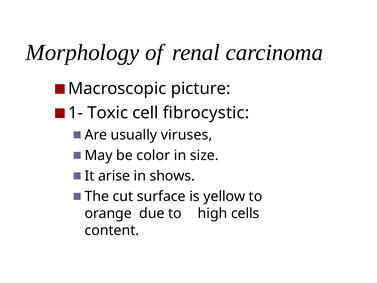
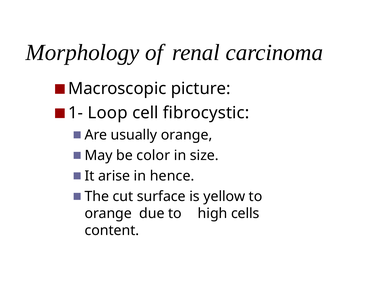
Toxic: Toxic -> Loop
usually viruses: viruses -> orange
shows: shows -> hence
